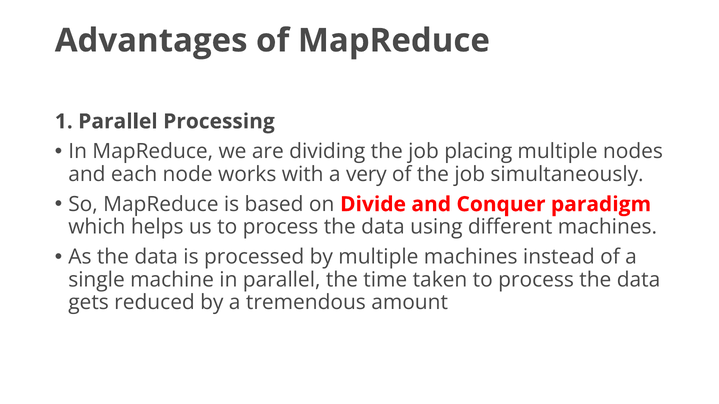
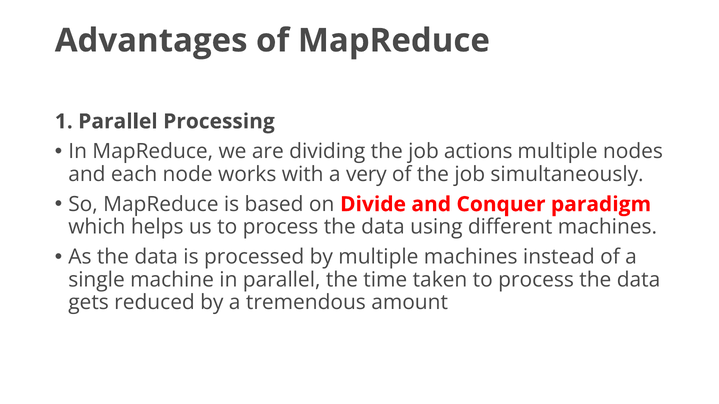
placing: placing -> actions
